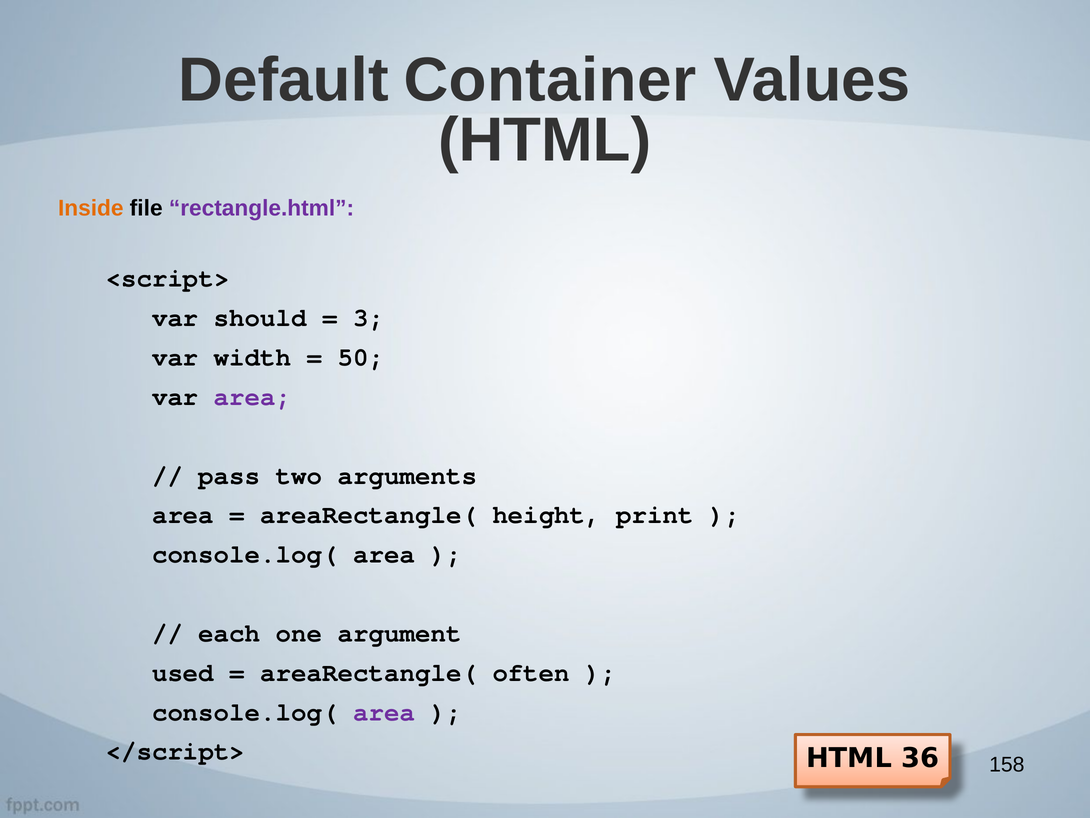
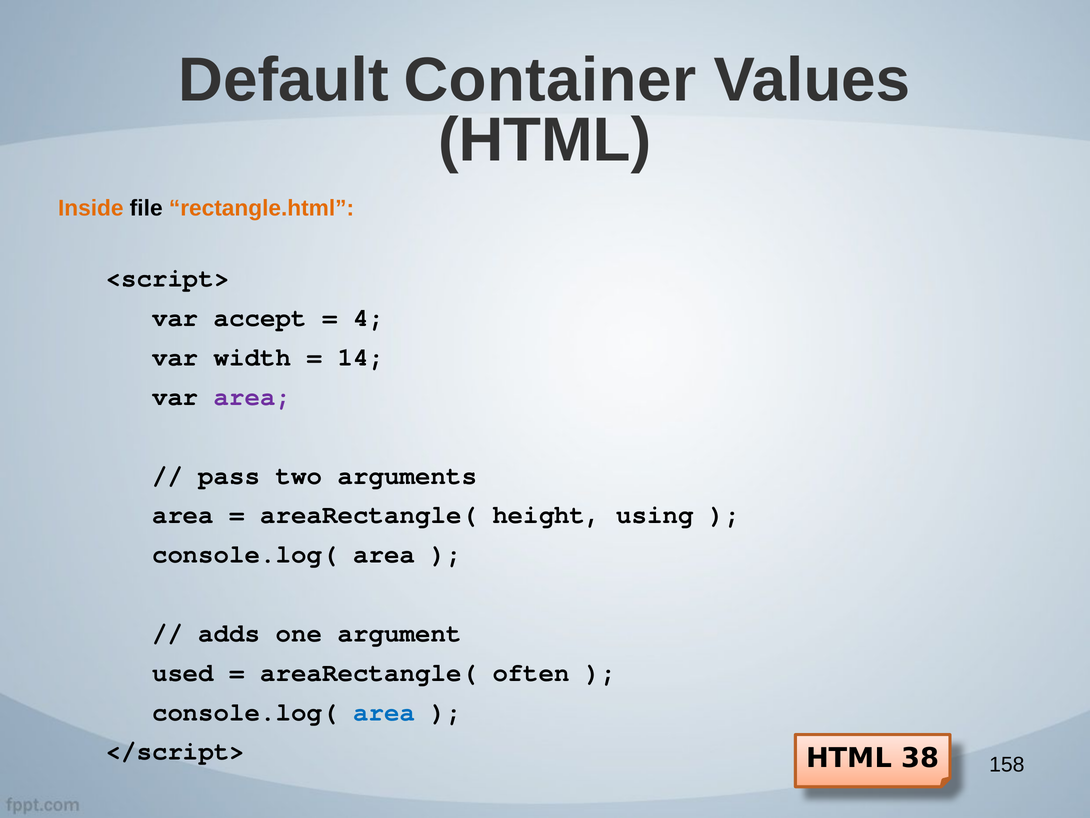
rectangle.html colour: purple -> orange
should: should -> accept
3: 3 -> 4
50: 50 -> 14
print: print -> using
each: each -> adds
area at (384, 712) colour: purple -> blue
36: 36 -> 38
